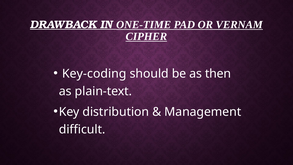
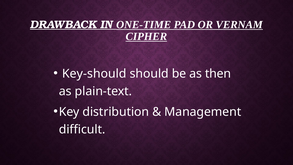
Key-coding: Key-coding -> Key-should
